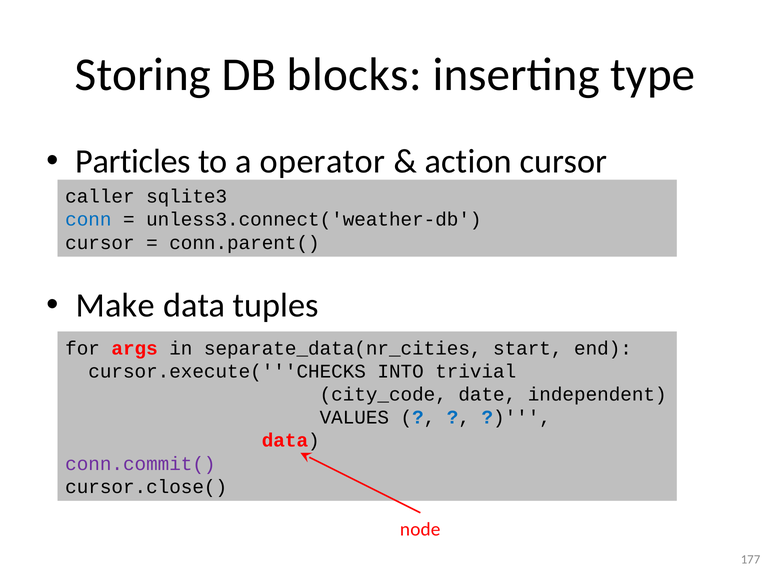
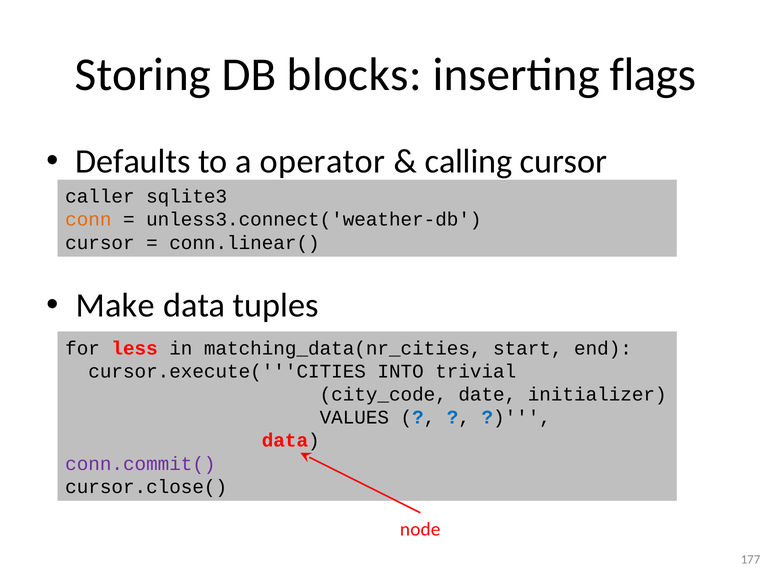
type: type -> flags
Particles: Particles -> Defaults
action: action -> calling
conn colour: blue -> orange
conn.parent(: conn.parent( -> conn.linear(
args: args -> less
separate_data(nr_cities: separate_data(nr_cities -> matching_data(nr_cities
cursor.execute('''CHECKS: cursor.execute('''CHECKS -> cursor.execute('''CITIES
independent: independent -> initializer
